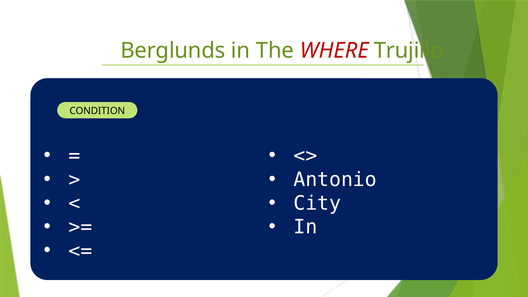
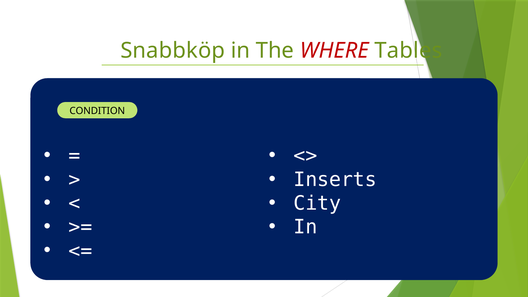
Berglunds: Berglunds -> Snabbköp
Trujillo: Trujillo -> Tables
Antonio: Antonio -> Inserts
